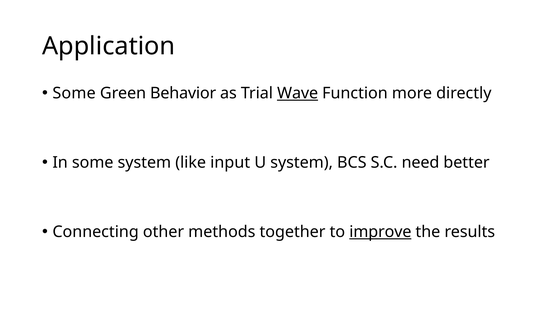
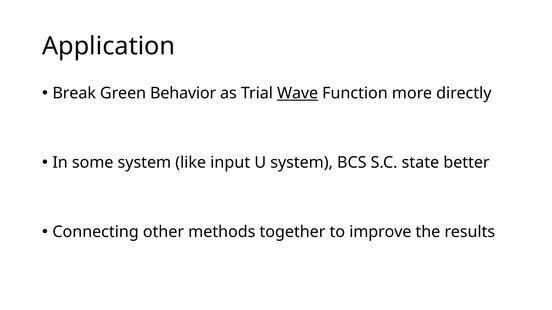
Some at (74, 93): Some -> Break
need: need -> state
improve underline: present -> none
